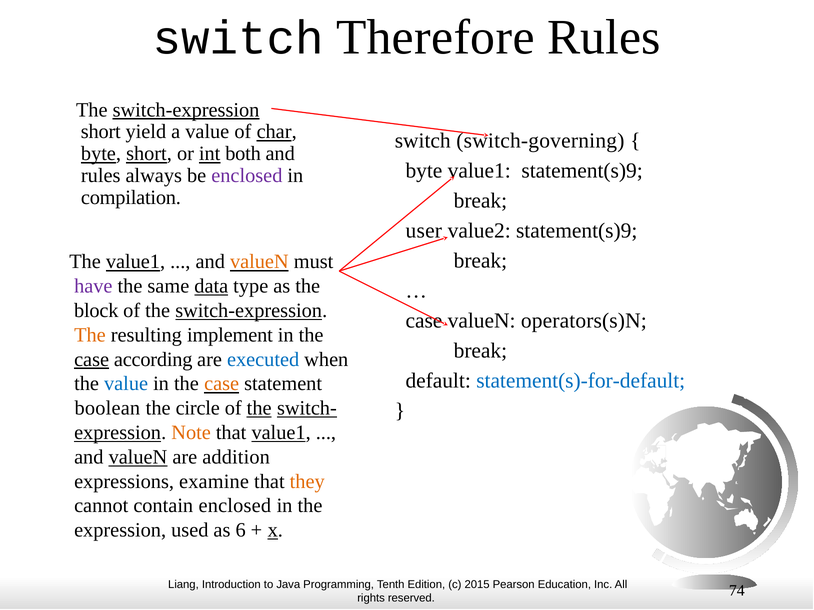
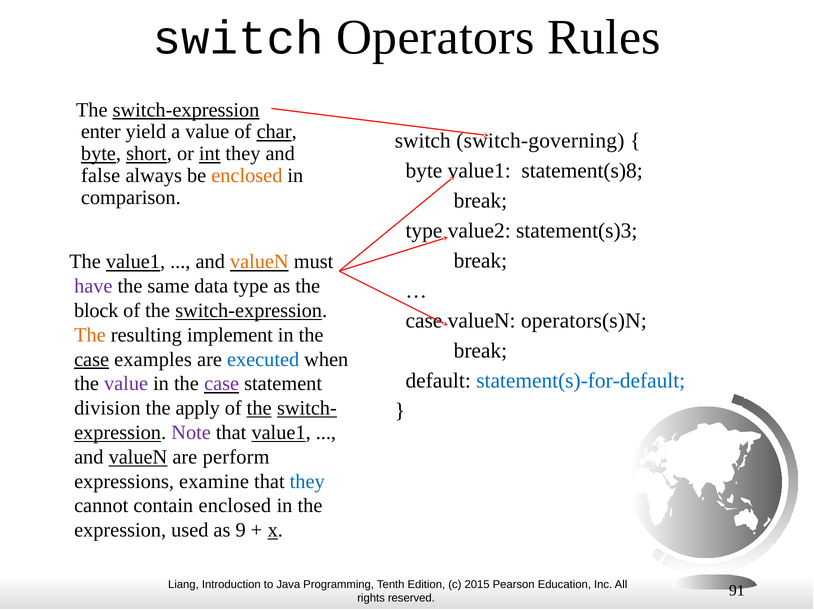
Therefore: Therefore -> Operators
short at (101, 132): short -> enter
int both: both -> they
value1 statement(s)9: statement(s)9 -> statement(s)8
rules at (101, 176): rules -> false
enclosed at (247, 176) colour: purple -> orange
compilation: compilation -> comparison
user at (424, 231): user -> type
value2 statement(s)9: statement(s)9 -> statement(s)3
data underline: present -> none
according: according -> examples
value at (126, 384) colour: blue -> purple
case at (222, 384) colour: orange -> purple
boolean: boolean -> division
circle: circle -> apply
Note colour: orange -> purple
addition: addition -> perform
they at (307, 482) colour: orange -> blue
6: 6 -> 9
74: 74 -> 91
